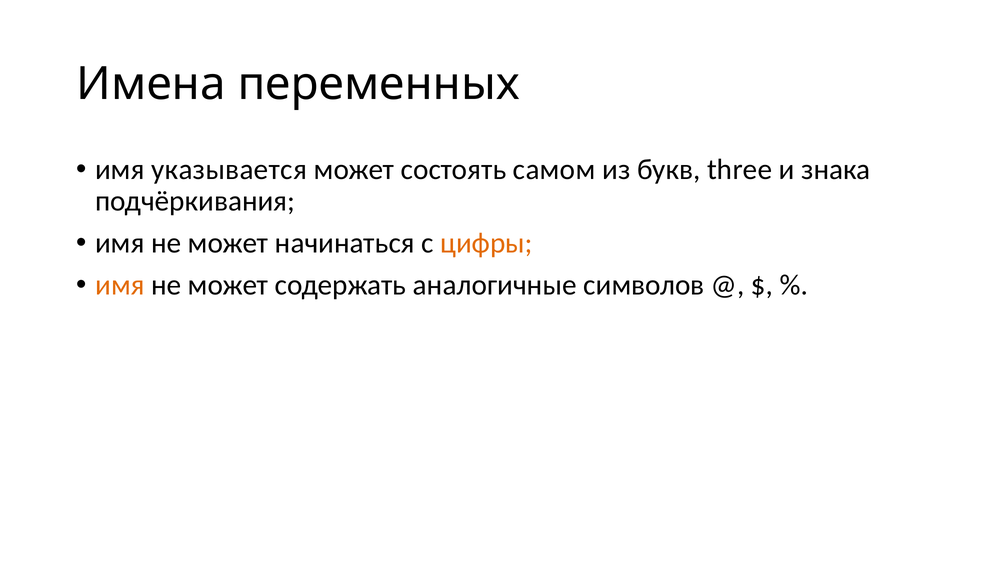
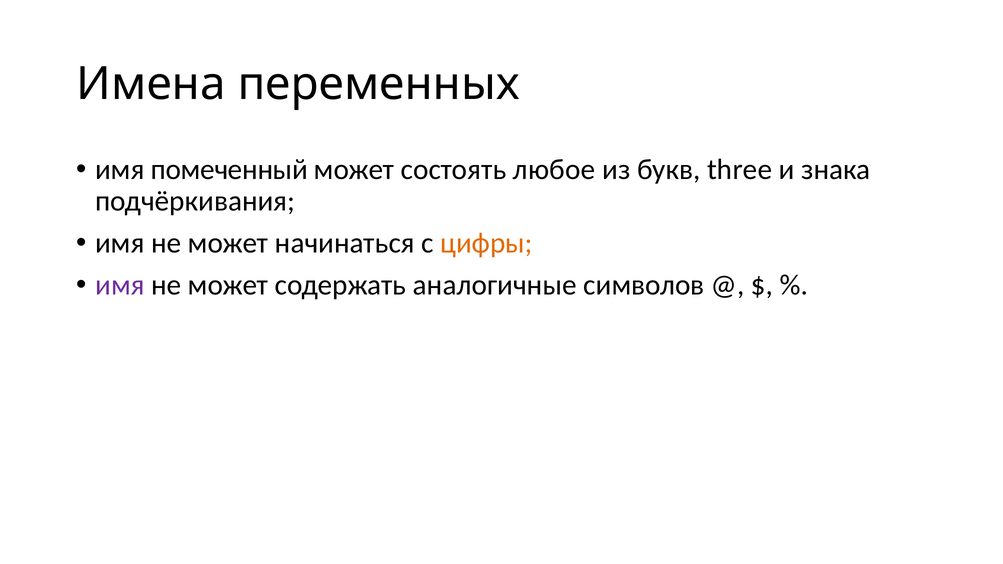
указывается: указывается -> помеченный
самом: самом -> любое
имя at (120, 285) colour: orange -> purple
